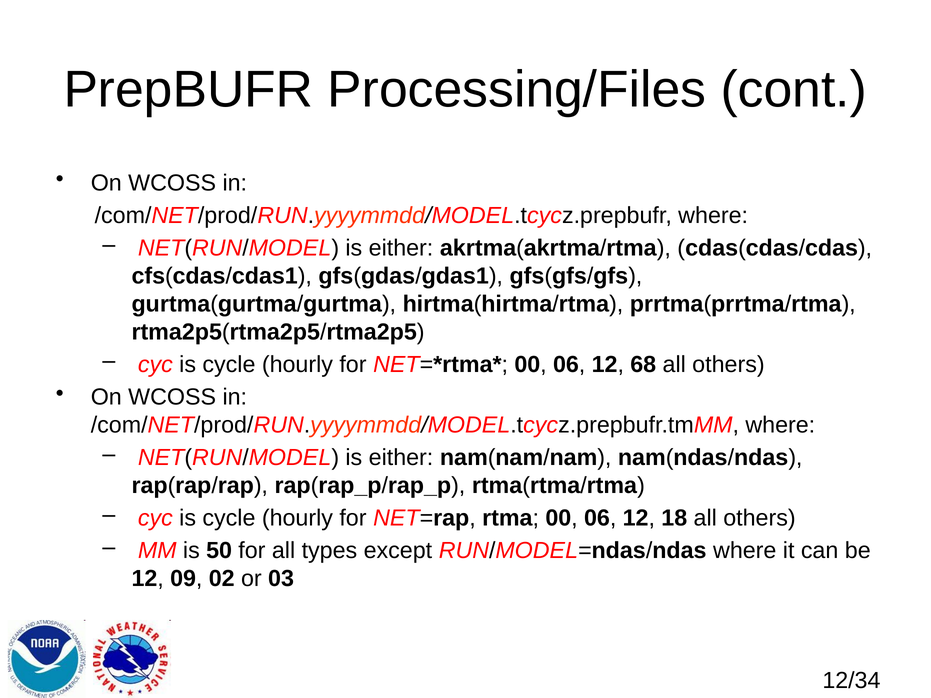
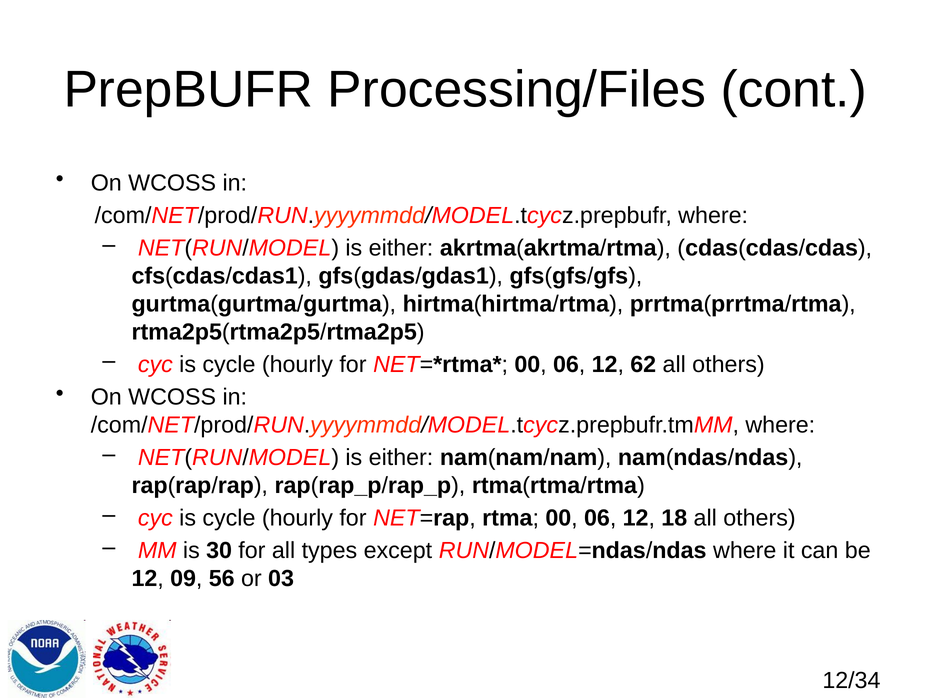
68: 68 -> 62
50: 50 -> 30
02: 02 -> 56
